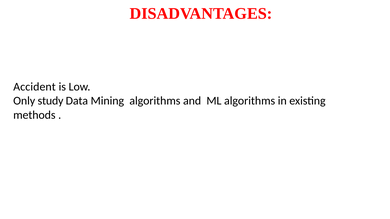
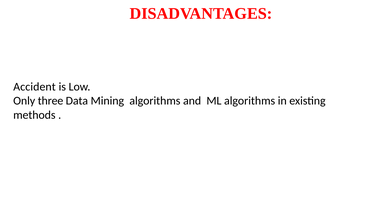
study: study -> three
